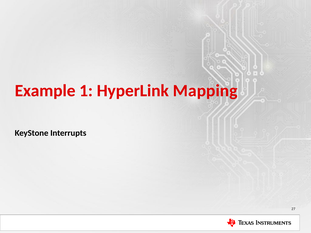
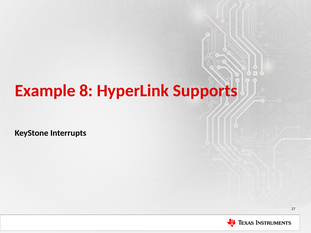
1: 1 -> 8
Mapping: Mapping -> Supports
